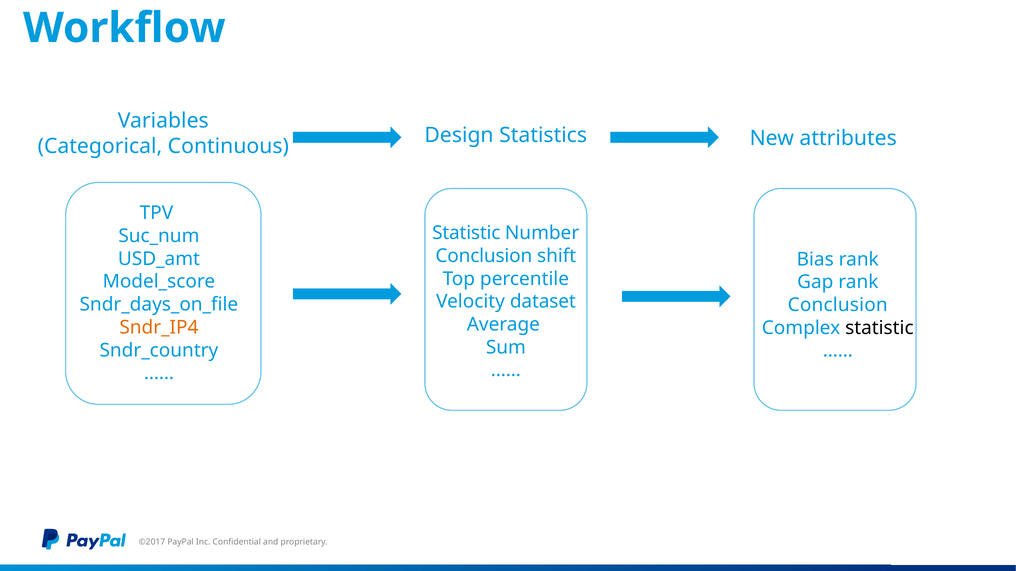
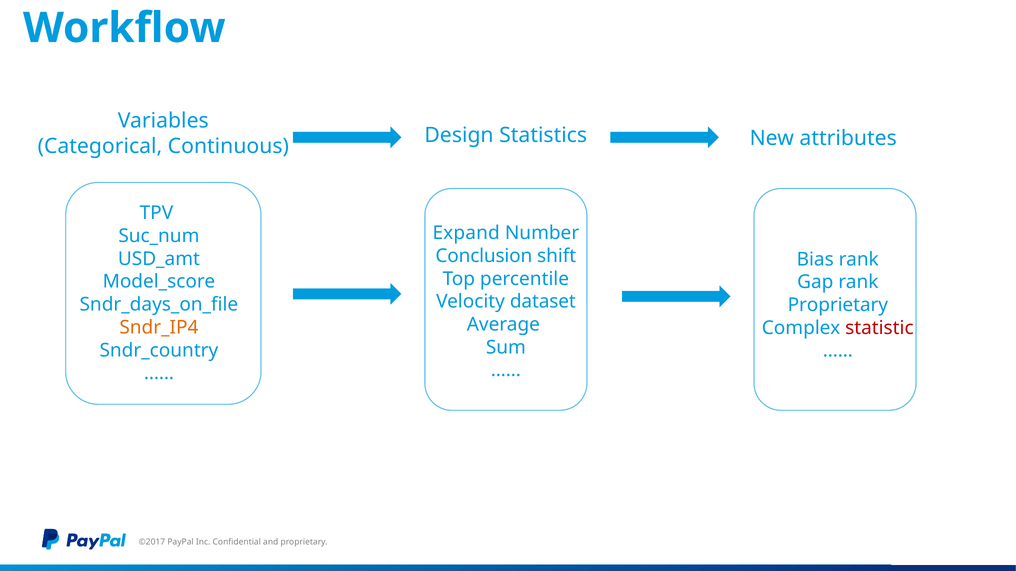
Statistic at (466, 233): Statistic -> Expand
Conclusion at (838, 305): Conclusion -> Proprietary
statistic at (879, 328) colour: black -> red
